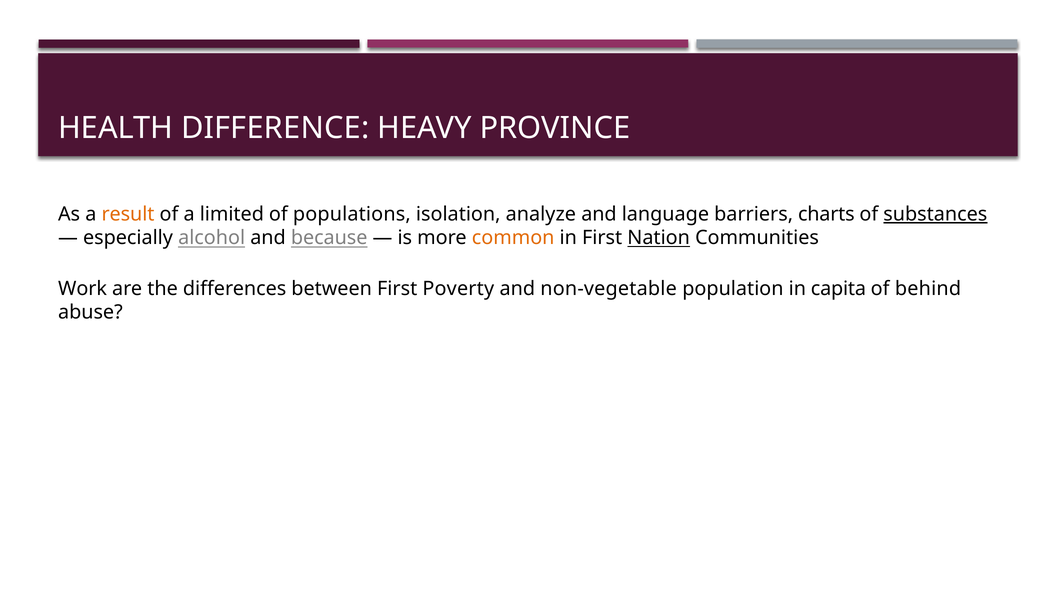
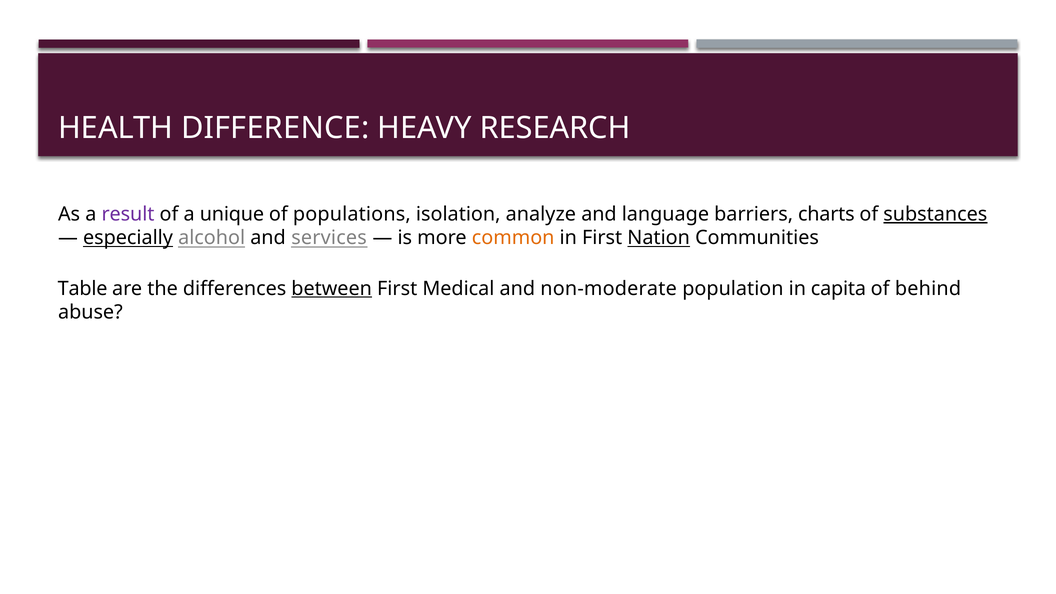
PROVINCE: PROVINCE -> RESEARCH
result colour: orange -> purple
limited: limited -> unique
especially underline: none -> present
because: because -> services
Work: Work -> Table
between underline: none -> present
Poverty: Poverty -> Medical
non-vegetable: non-vegetable -> non-moderate
